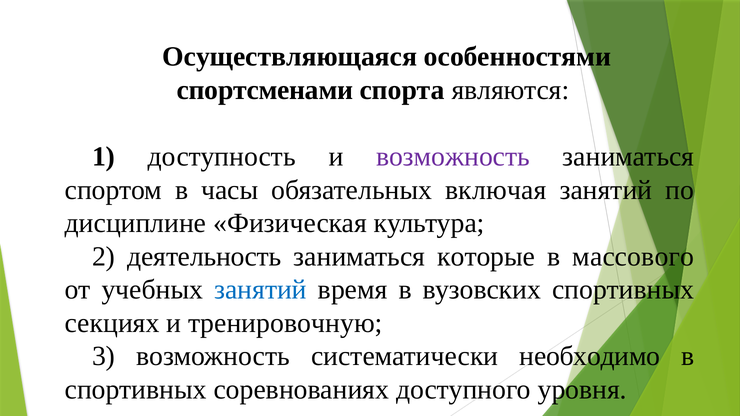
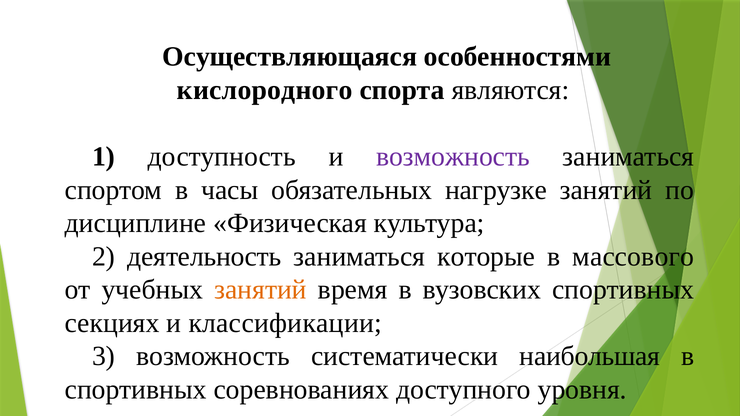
спортсменами: спортсменами -> кислородного
включая: включая -> нагрузке
занятий at (261, 290) colour: blue -> orange
тренировочную: тренировочную -> классификации
необходимо: необходимо -> наибольшая
